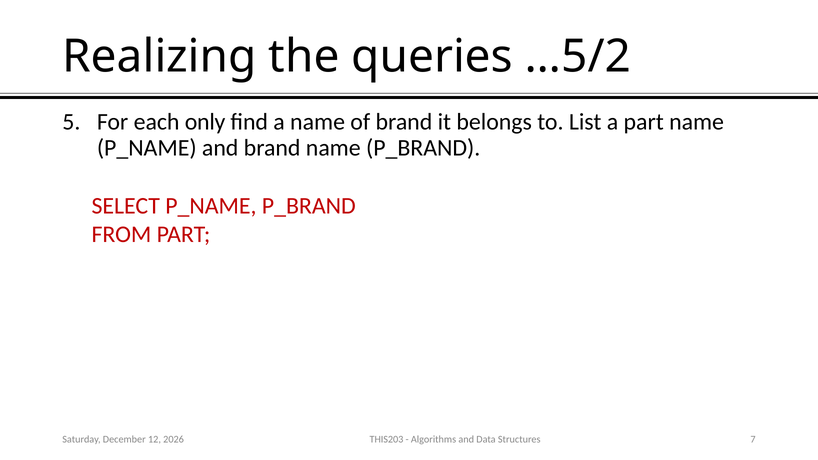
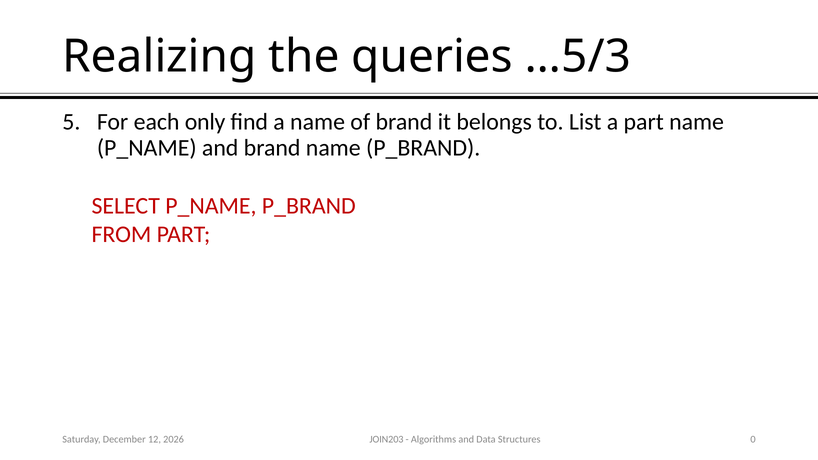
…5/2: …5/2 -> …5/3
7: 7 -> 0
THIS203: THIS203 -> JOIN203
